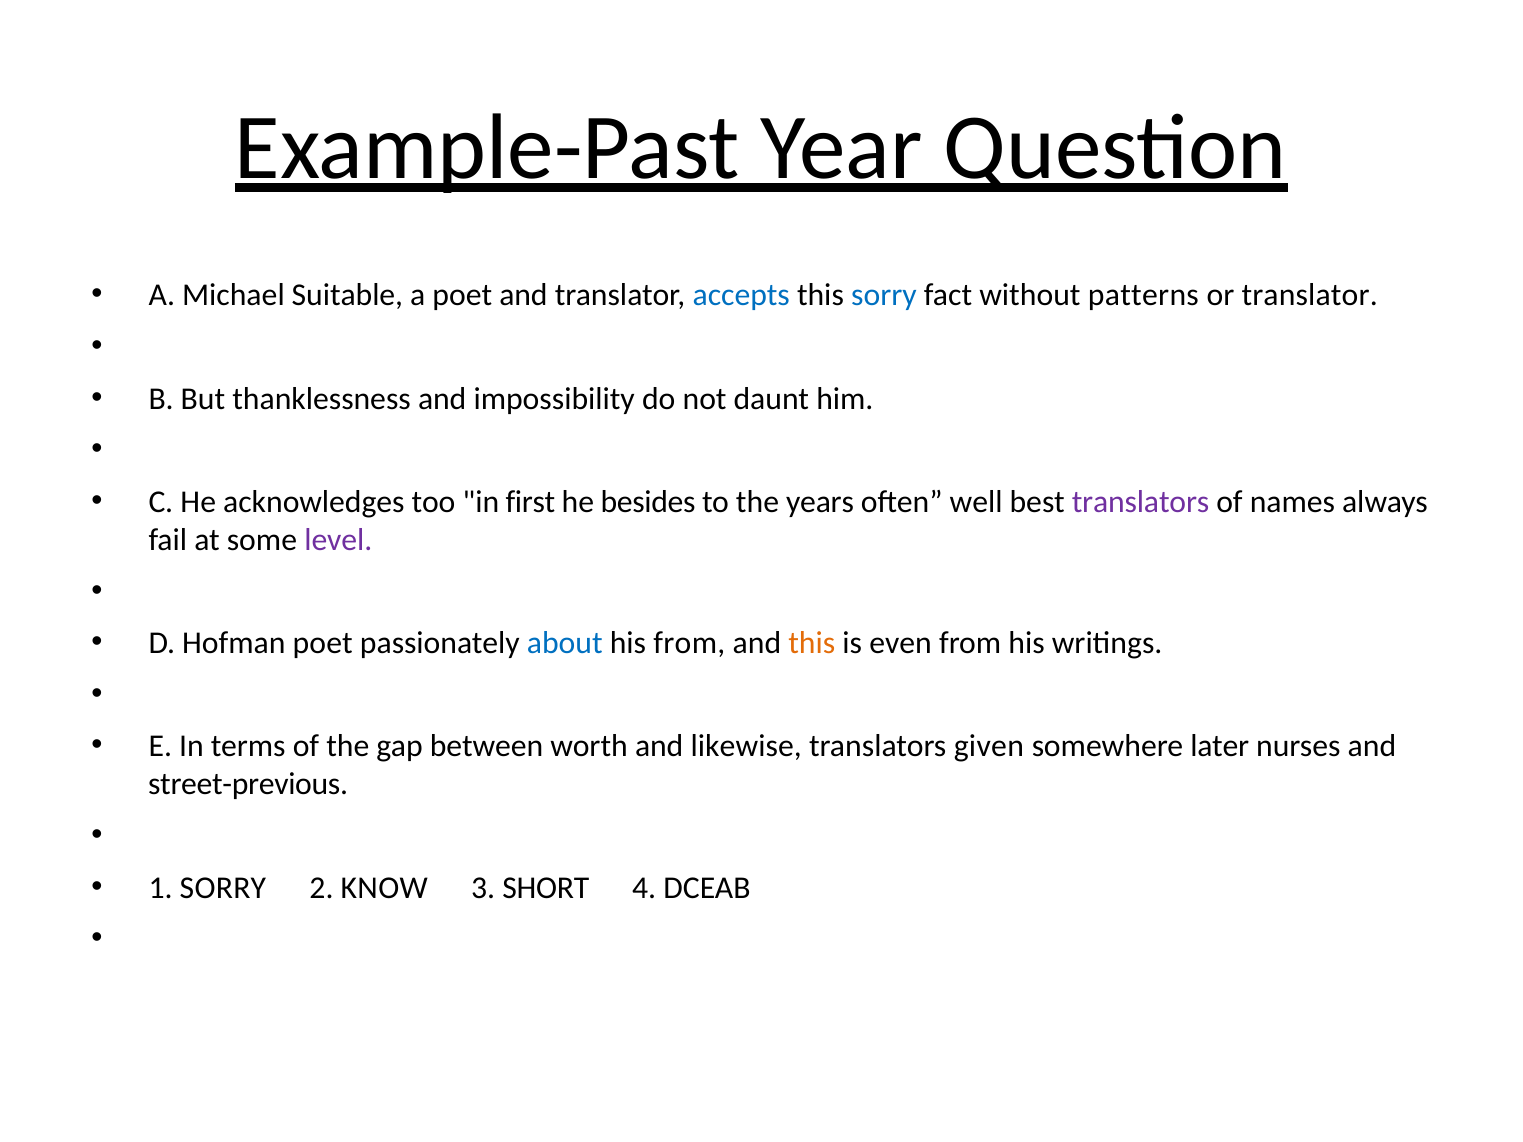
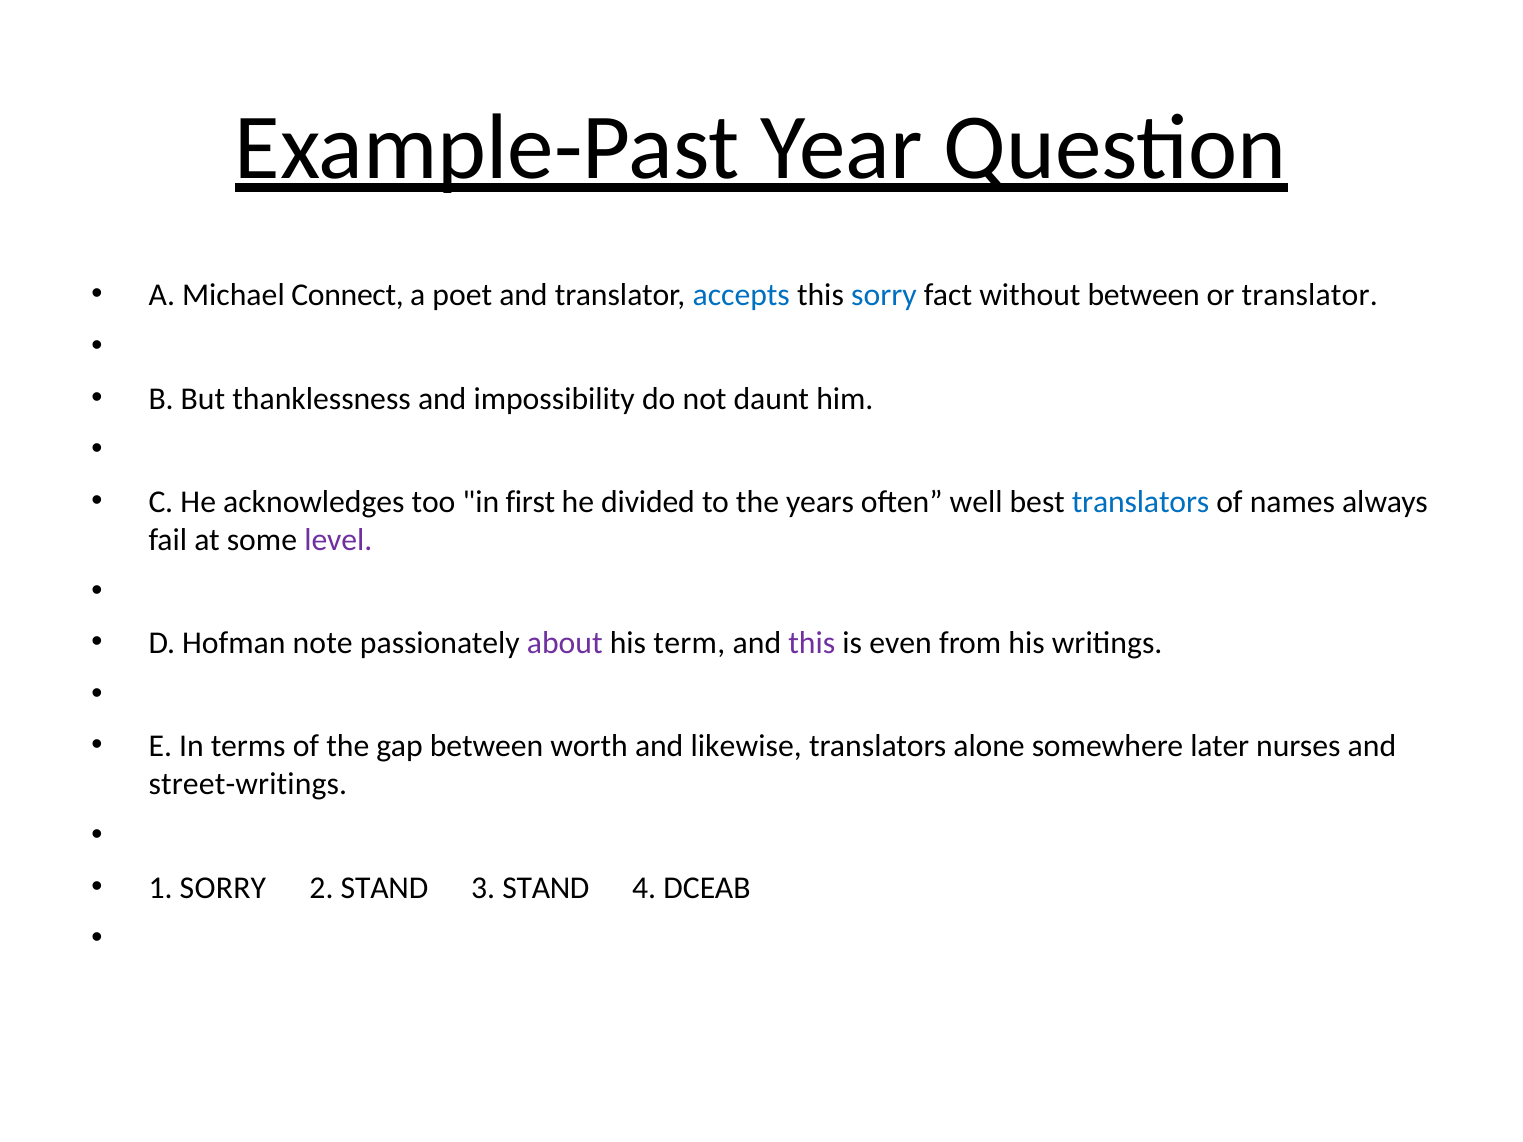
Suitable: Suitable -> Connect
without patterns: patterns -> between
besides: besides -> divided
translators at (1141, 502) colour: purple -> blue
Hofman poet: poet -> note
about colour: blue -> purple
his from: from -> term
this at (812, 643) colour: orange -> purple
given: given -> alone
street-previous: street-previous -> street-writings
2 KNOW: KNOW -> STAND
3 SHORT: SHORT -> STAND
